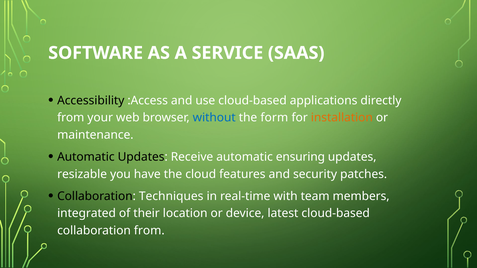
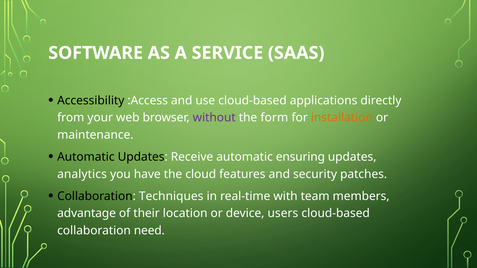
without colour: blue -> purple
resizable: resizable -> analytics
integrated: integrated -> advantage
latest: latest -> users
collaboration from: from -> need
